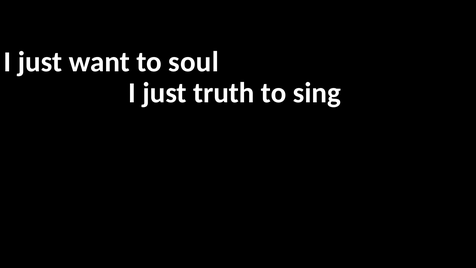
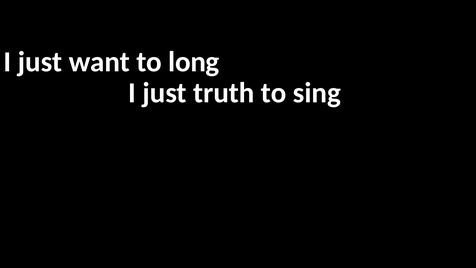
soul: soul -> long
